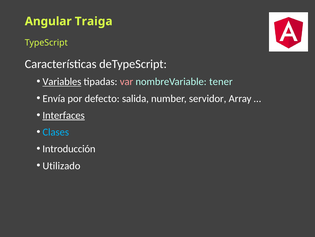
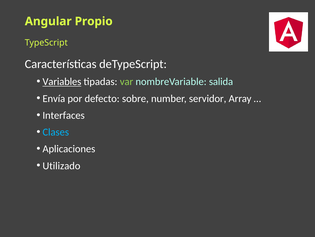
Traiga: Traiga -> Propio
var colour: pink -> light green
tener: tener -> salida
salida: salida -> sobre
Interfaces underline: present -> none
Introducción: Introducción -> Aplicaciones
